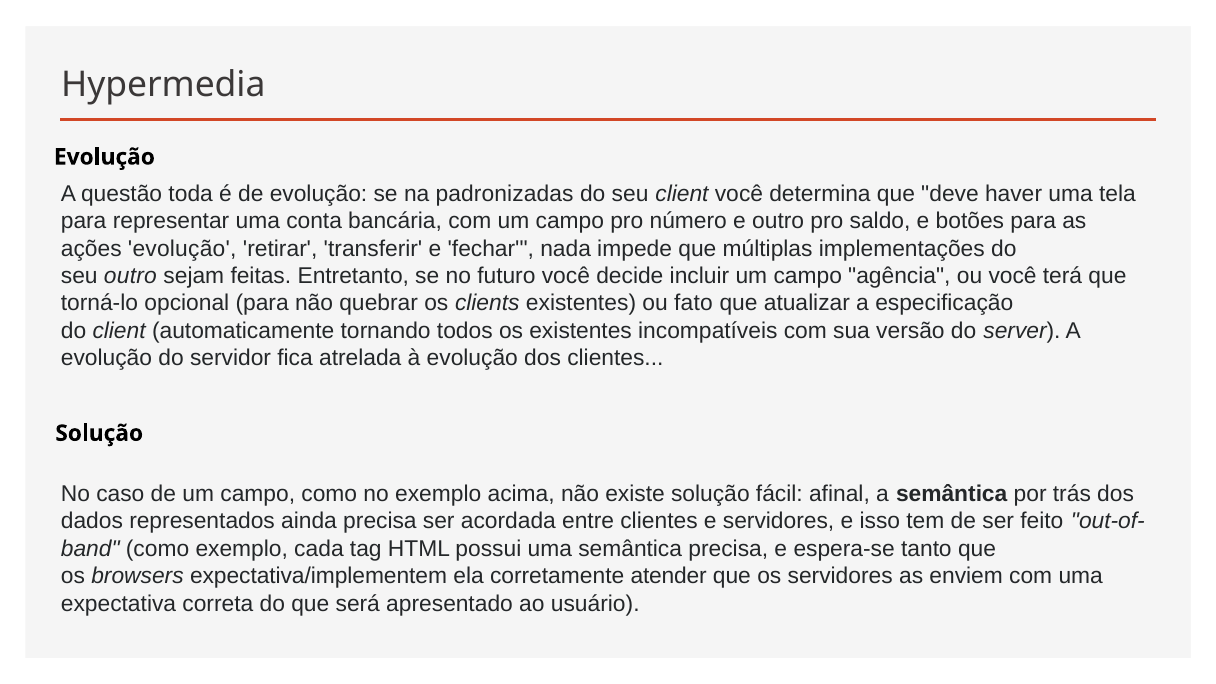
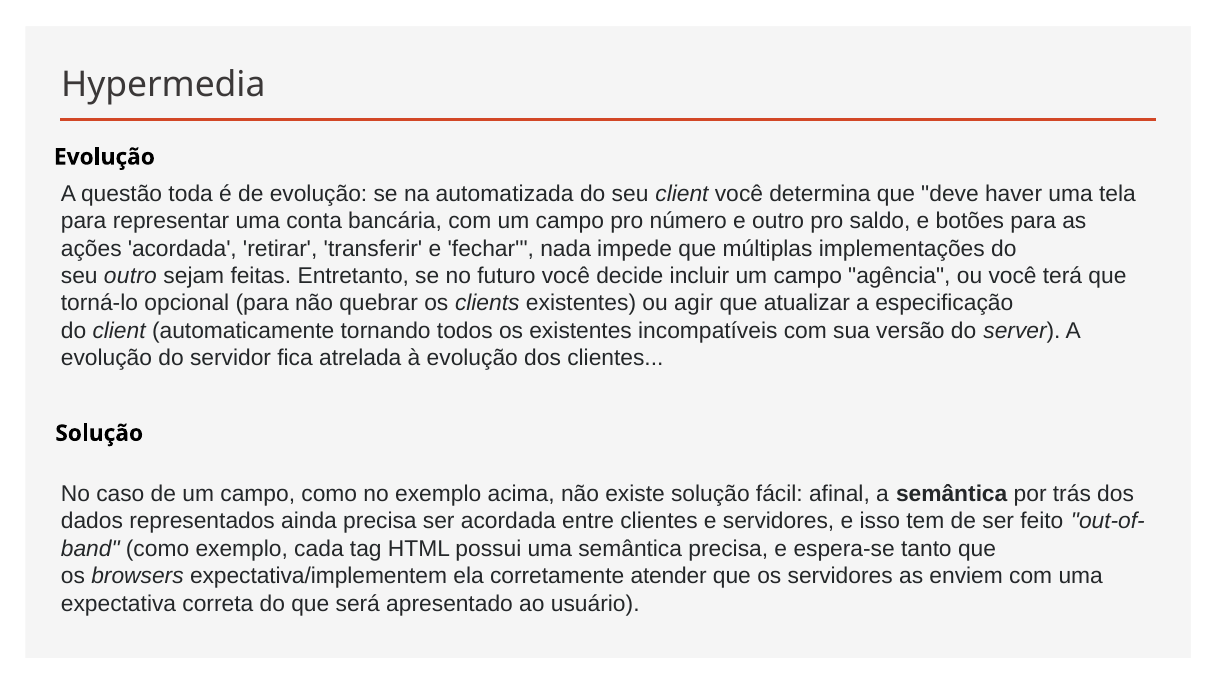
padronizadas: padronizadas -> automatizada
ações evolução: evolução -> acordada
fato: fato -> agir
